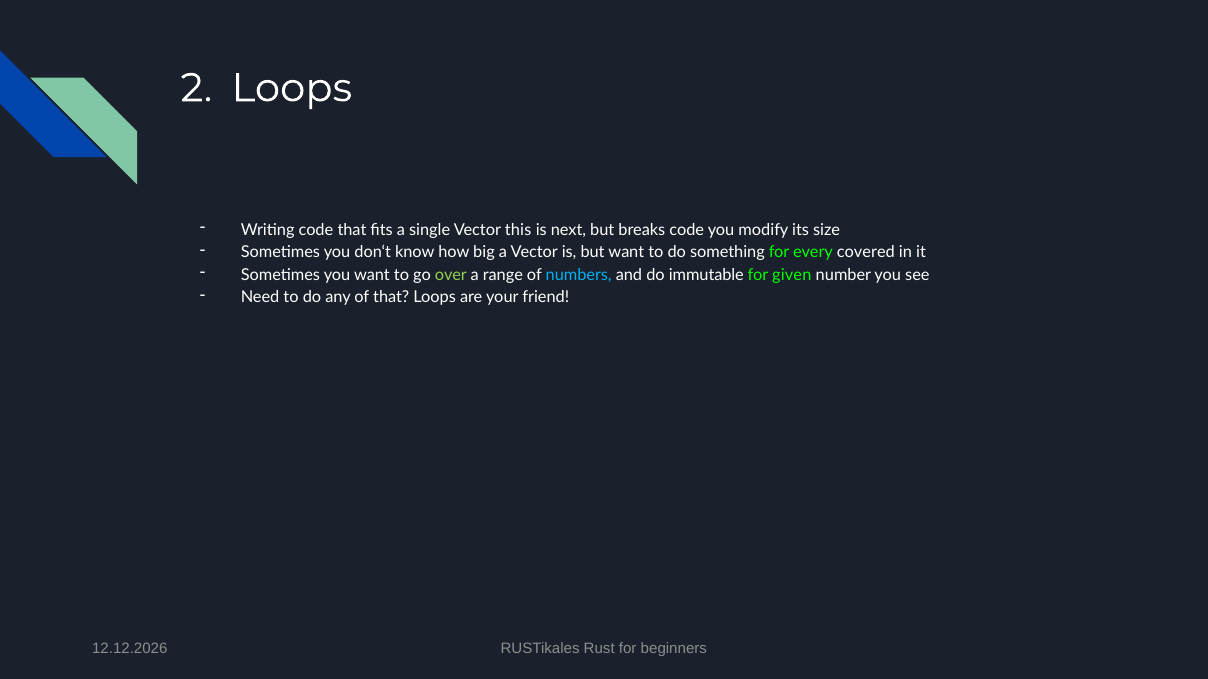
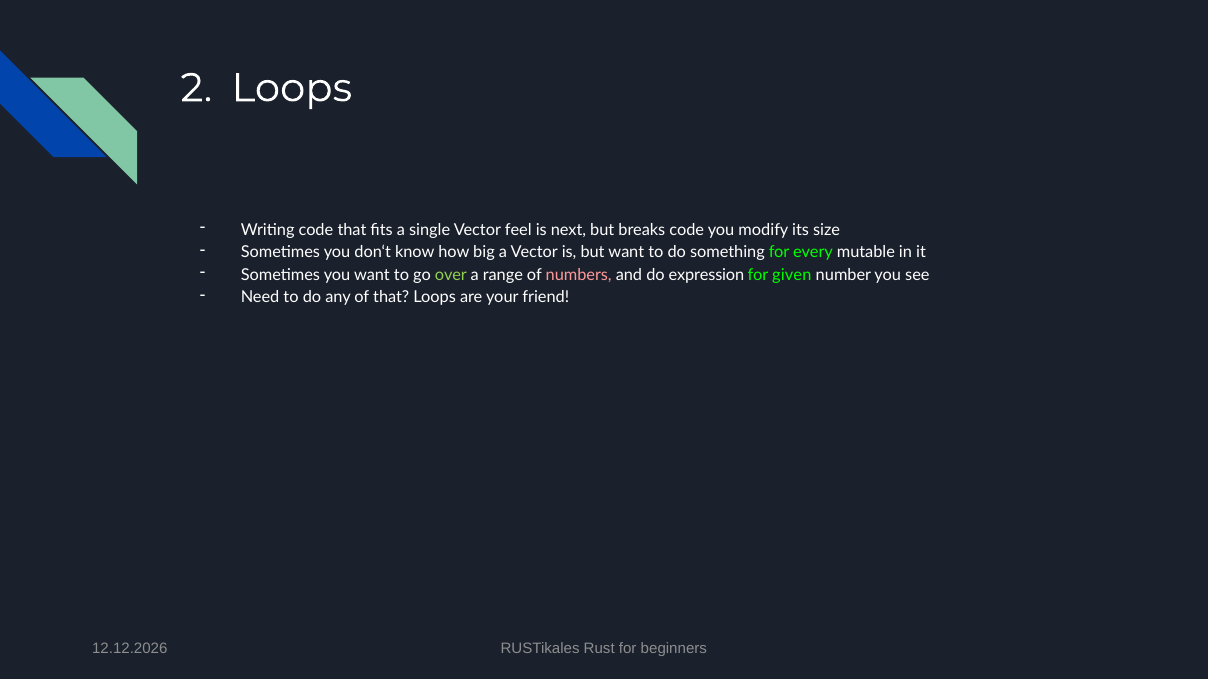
this: this -> feel
covered: covered -> mutable
numbers colour: light blue -> pink
immutable: immutable -> expression
